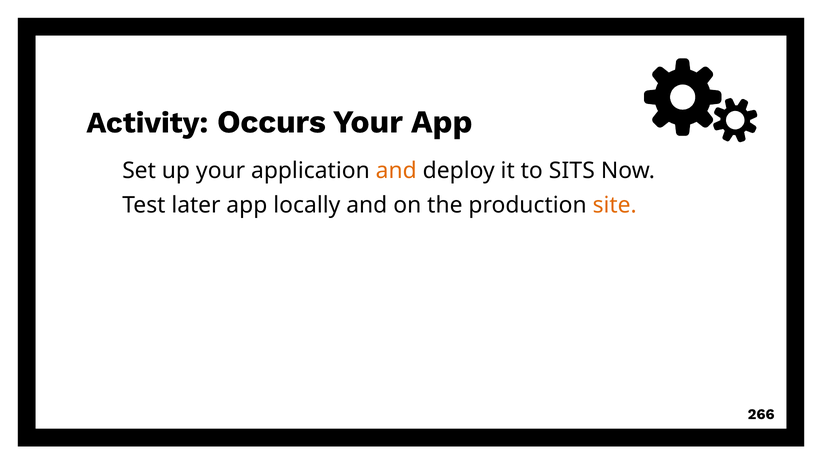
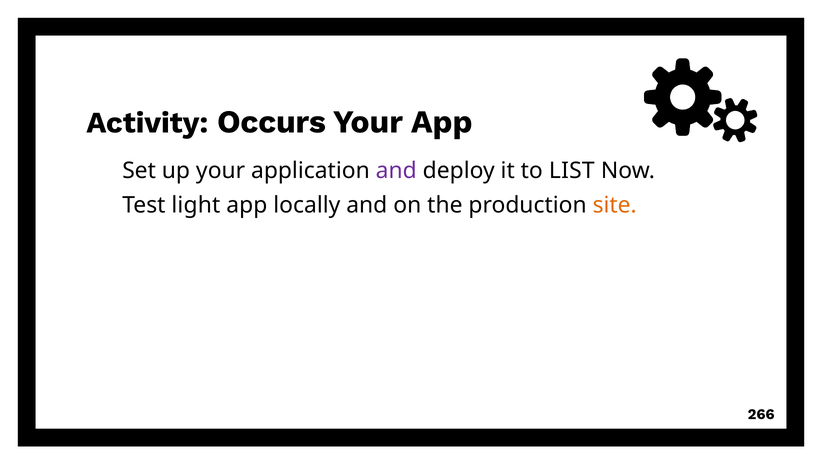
and at (396, 171) colour: orange -> purple
SITS: SITS -> LIST
later: later -> light
